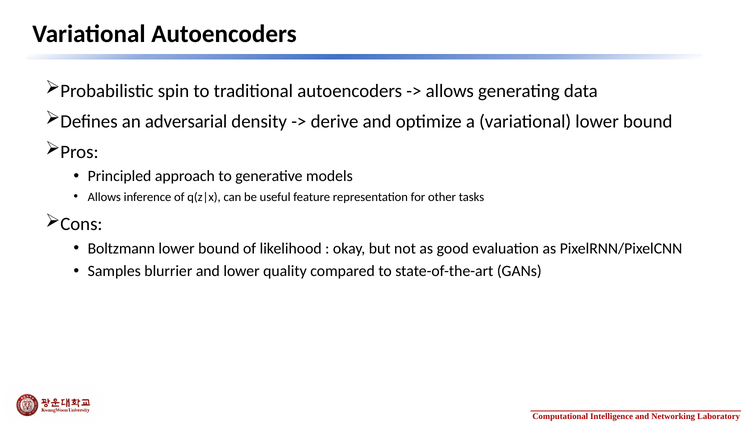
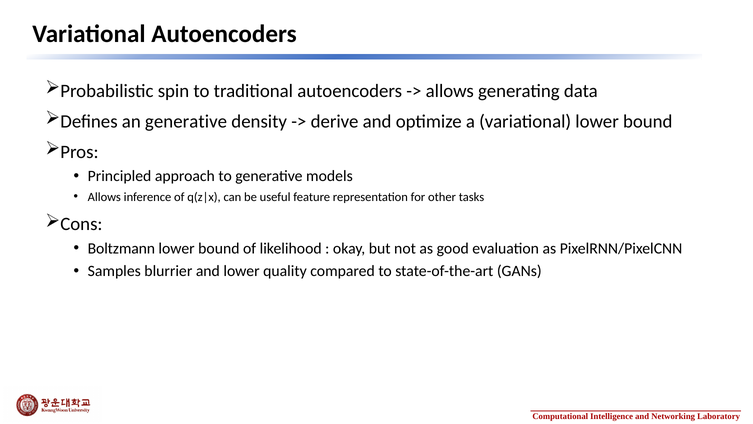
an adversarial: adversarial -> generative
